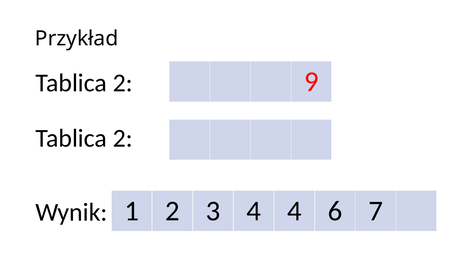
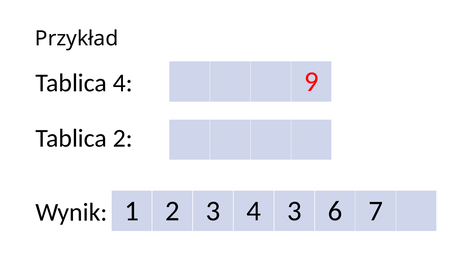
2 at (123, 83): 2 -> 4
4 4: 4 -> 3
